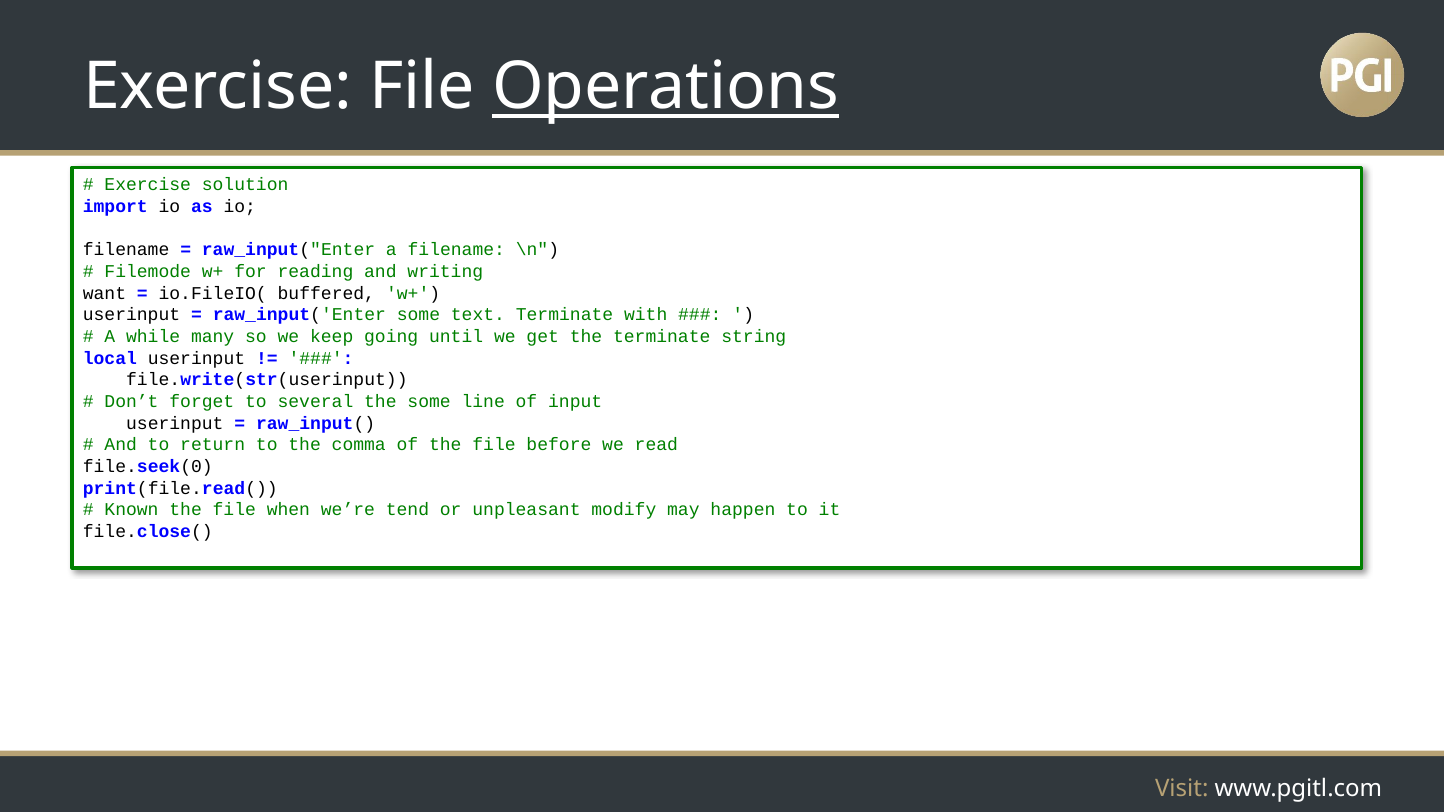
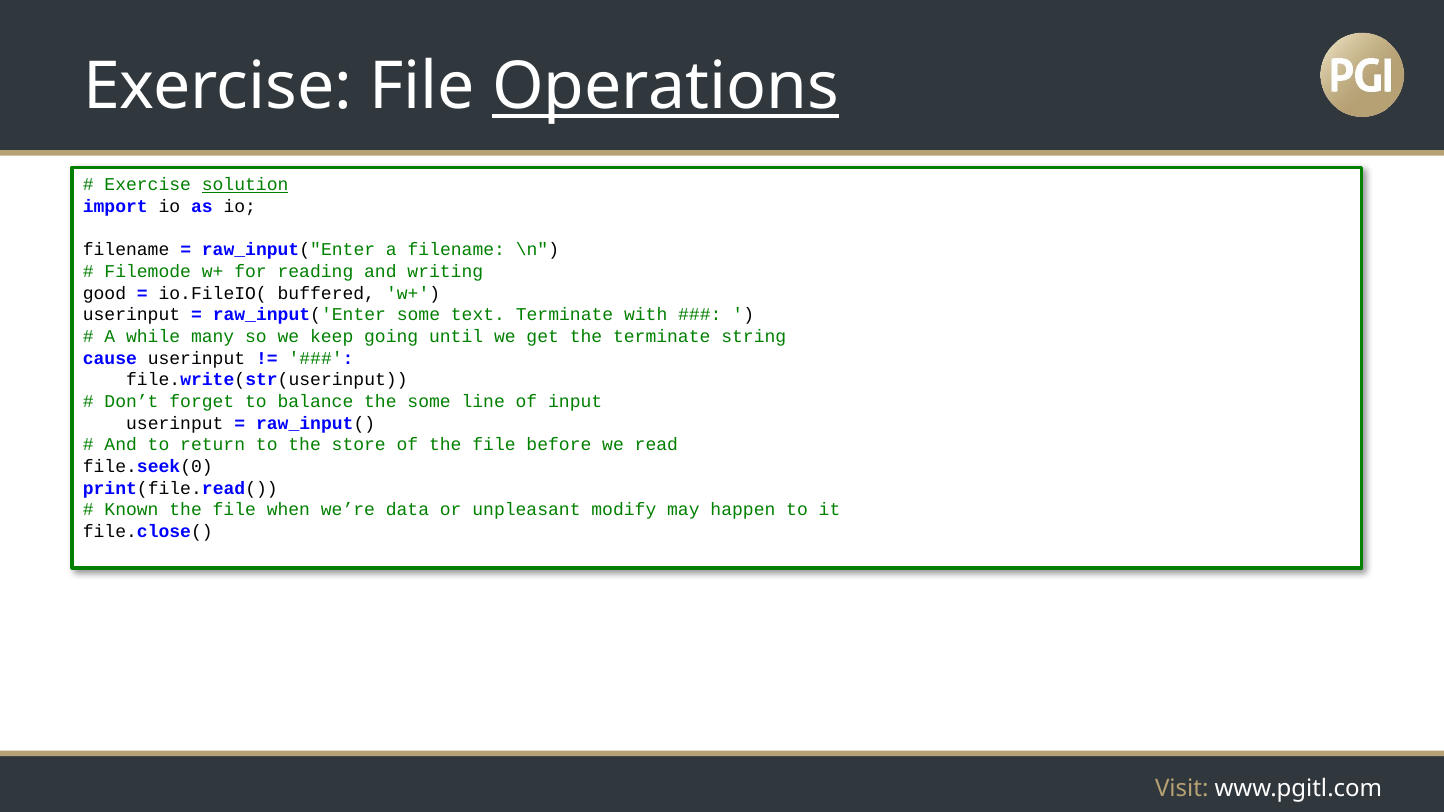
solution underline: none -> present
want: want -> good
local: local -> cause
several: several -> balance
comma: comma -> store
tend: tend -> data
